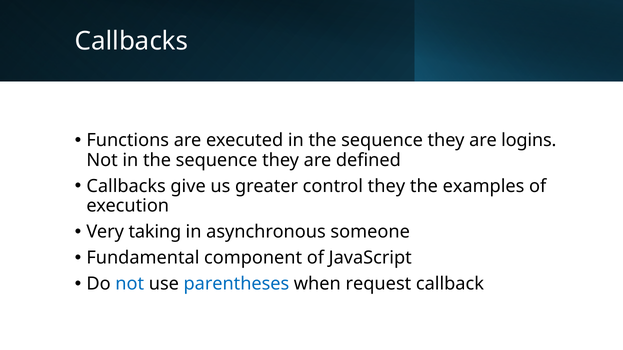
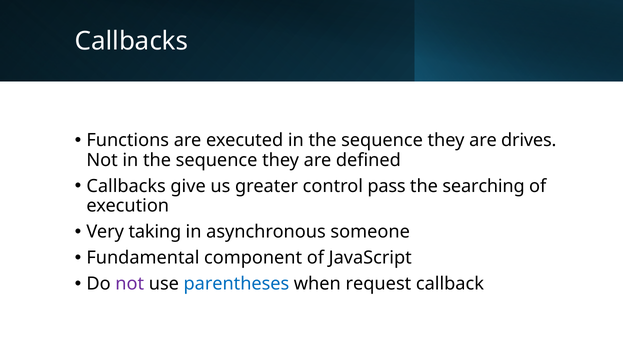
logins: logins -> drives
control they: they -> pass
examples: examples -> searching
not at (130, 284) colour: blue -> purple
